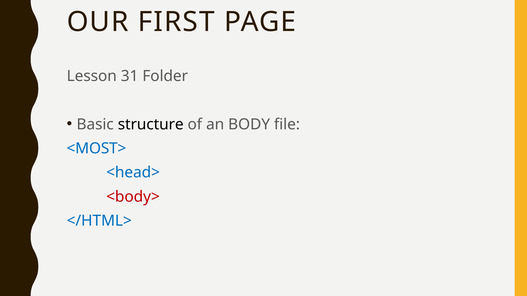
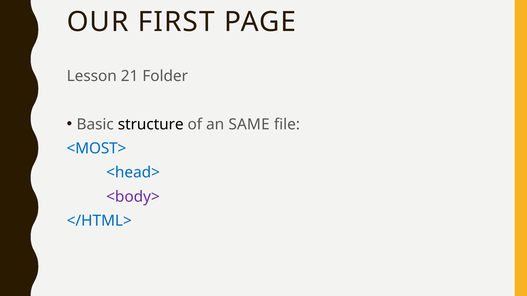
31: 31 -> 21
BODY: BODY -> SAME
<body> colour: red -> purple
